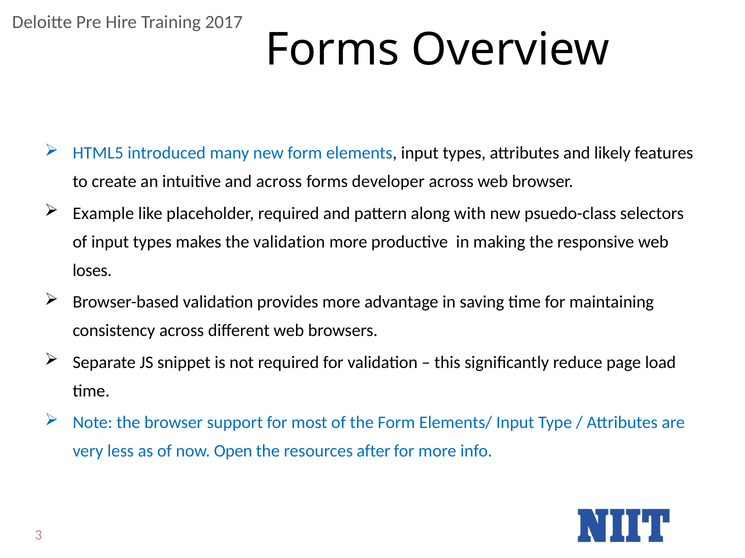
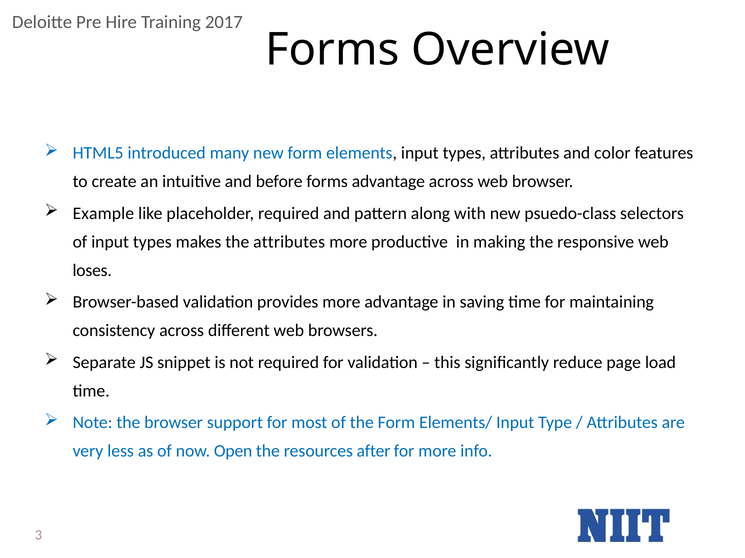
likely: likely -> color
and across: across -> before
forms developer: developer -> advantage
the validation: validation -> attributes
